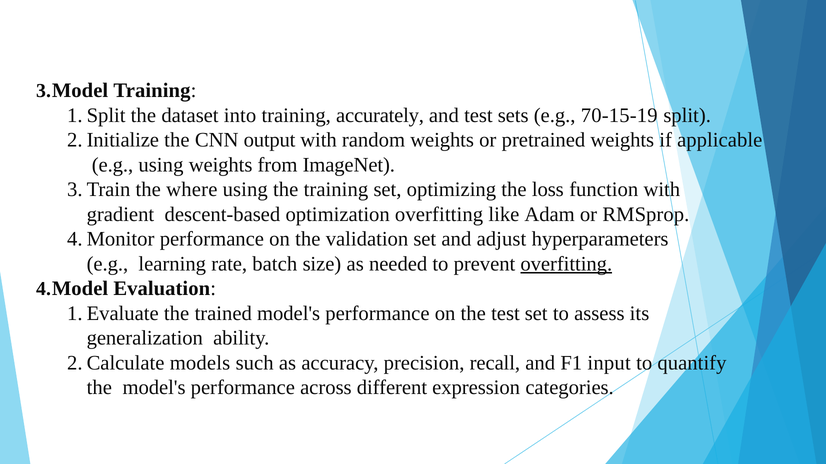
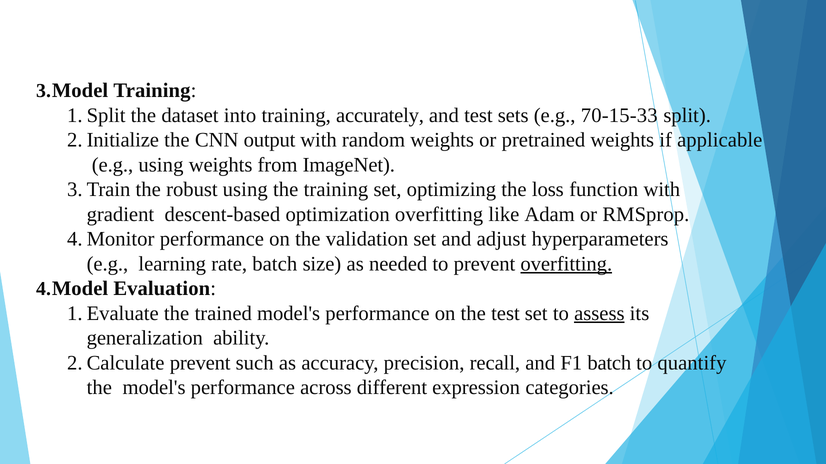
70-15-19: 70-15-19 -> 70-15-33
where: where -> robust
assess underline: none -> present
models at (200, 363): models -> prevent
F1 input: input -> batch
